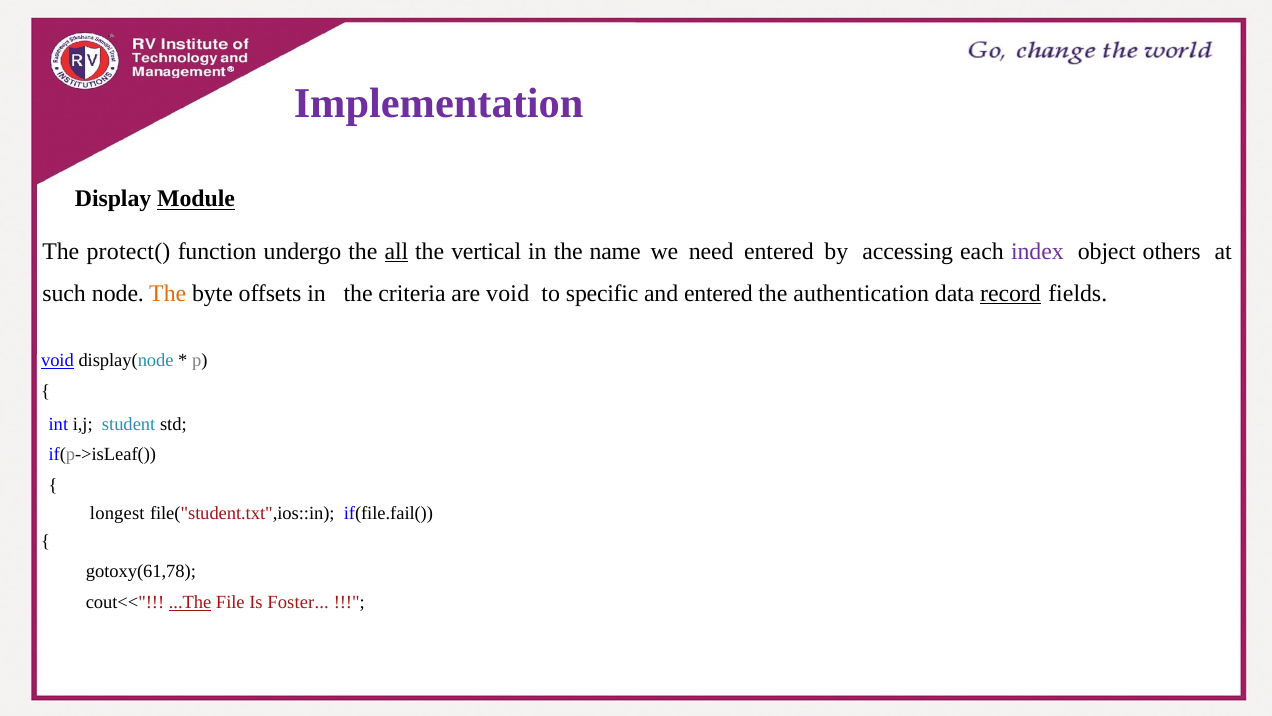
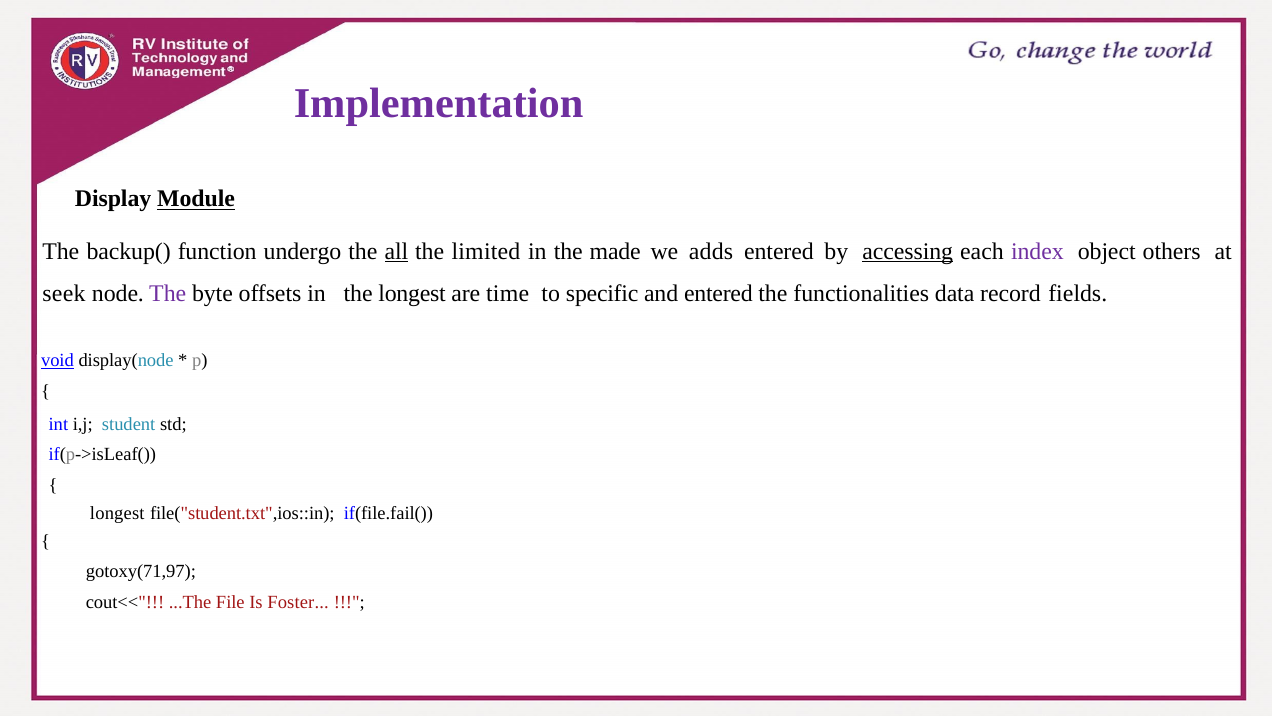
protect(: protect( -> backup(
vertical: vertical -> limited
name: name -> made
need: need -> adds
accessing underline: none -> present
such: such -> seek
The at (168, 293) colour: orange -> purple
the criteria: criteria -> longest
are void: void -> time
authentication: authentication -> functionalities
record underline: present -> none
gotoxy(61,78: gotoxy(61,78 -> gotoxy(71,97
...The underline: present -> none
